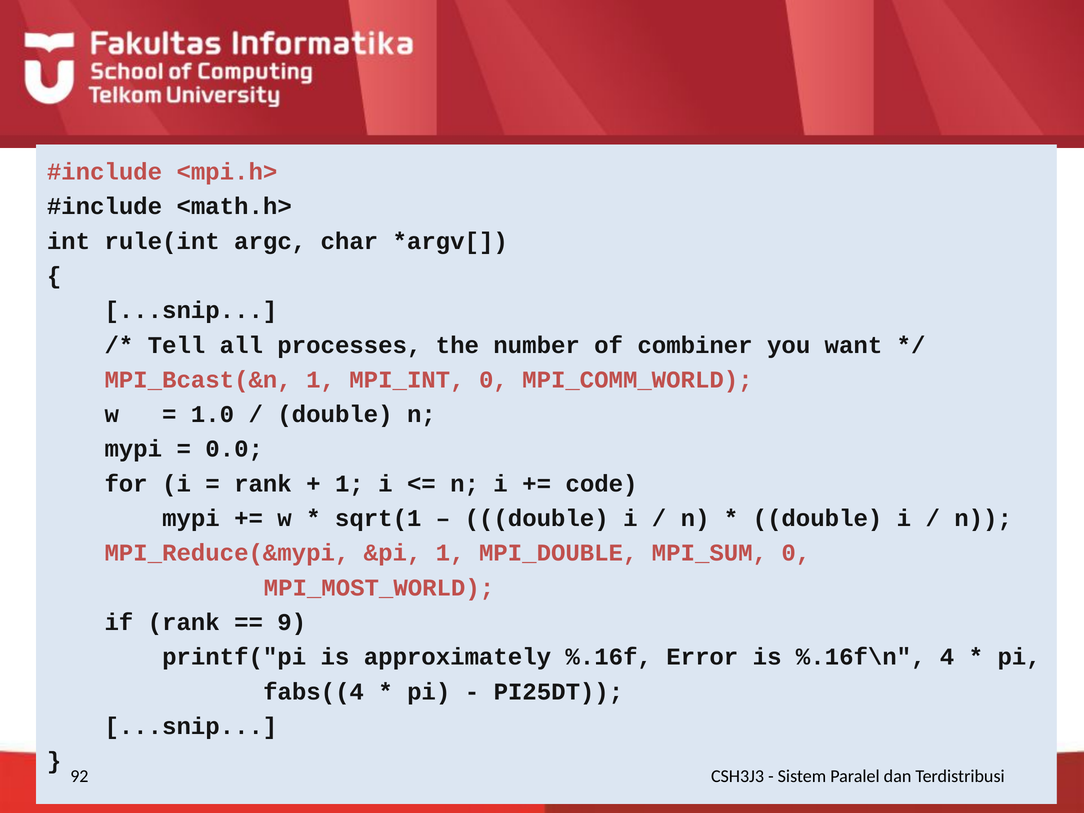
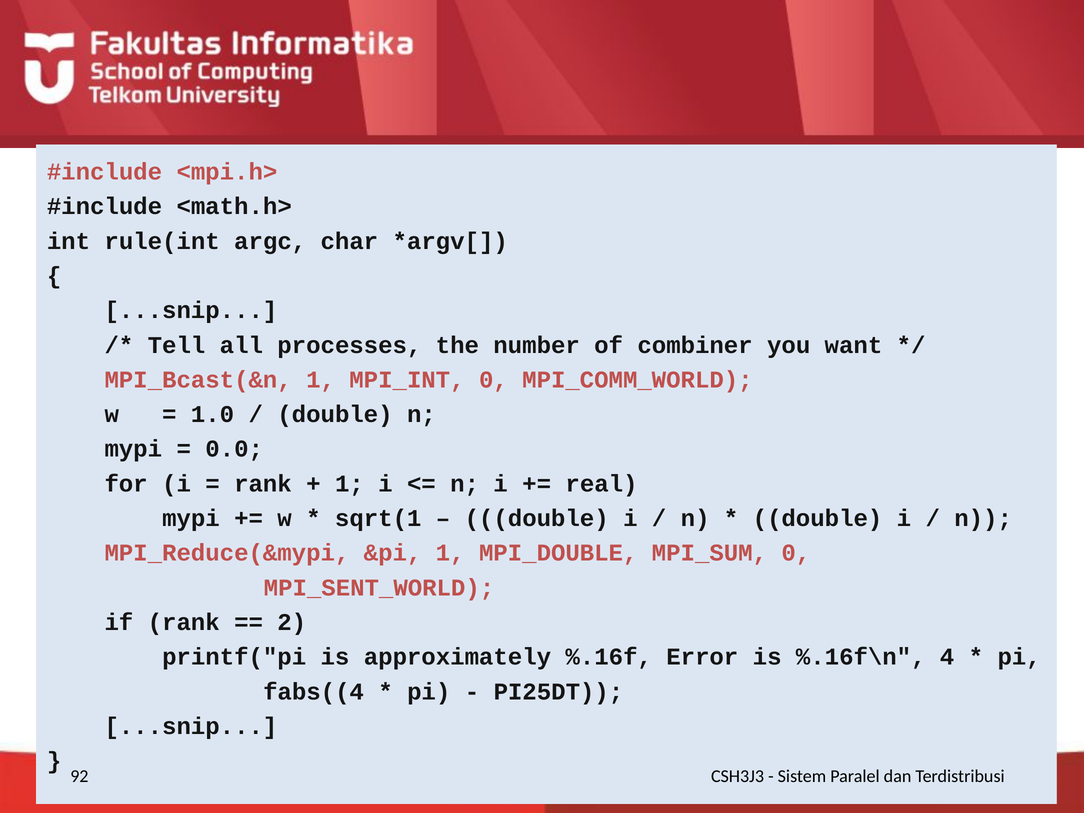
code: code -> real
MPI_MOST_WORLD: MPI_MOST_WORLD -> MPI_SENT_WORLD
9: 9 -> 2
